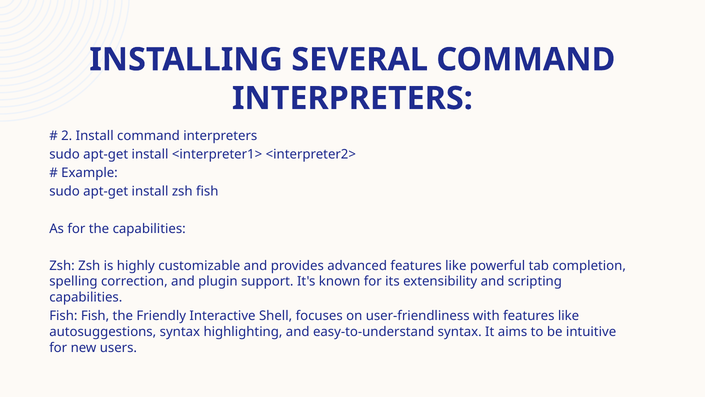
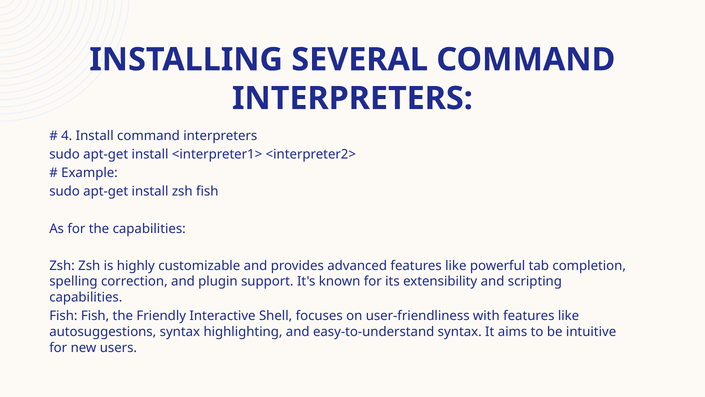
2: 2 -> 4
